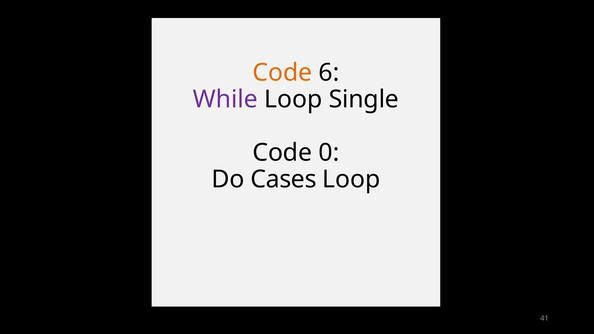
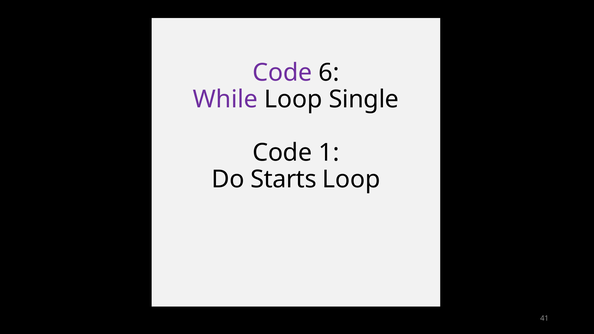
Code at (282, 73) colour: orange -> purple
0: 0 -> 1
Cases: Cases -> Starts
